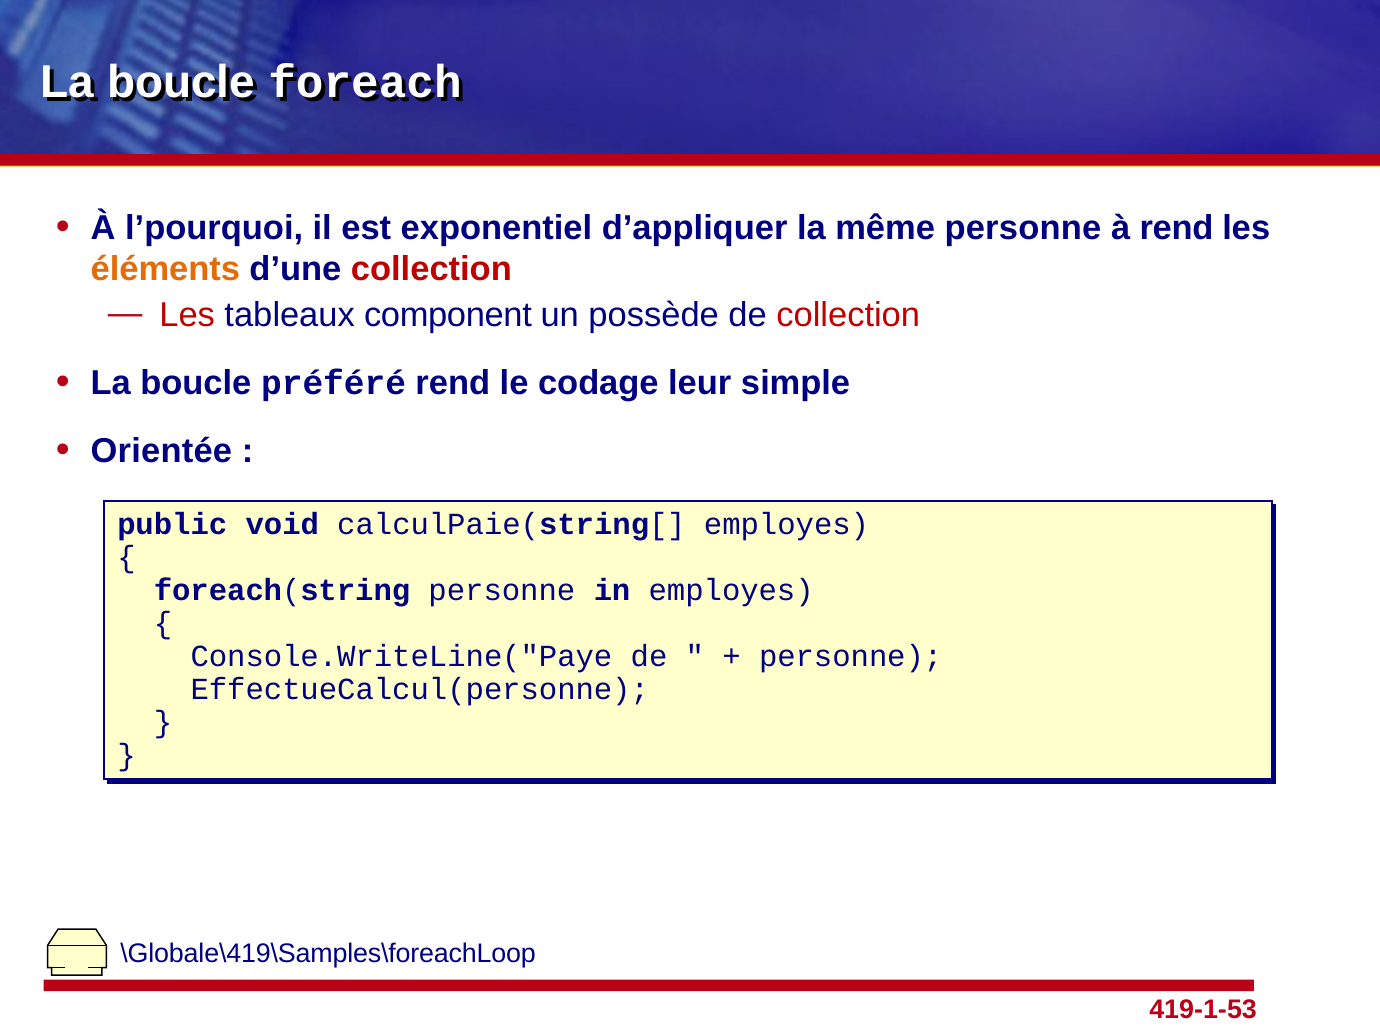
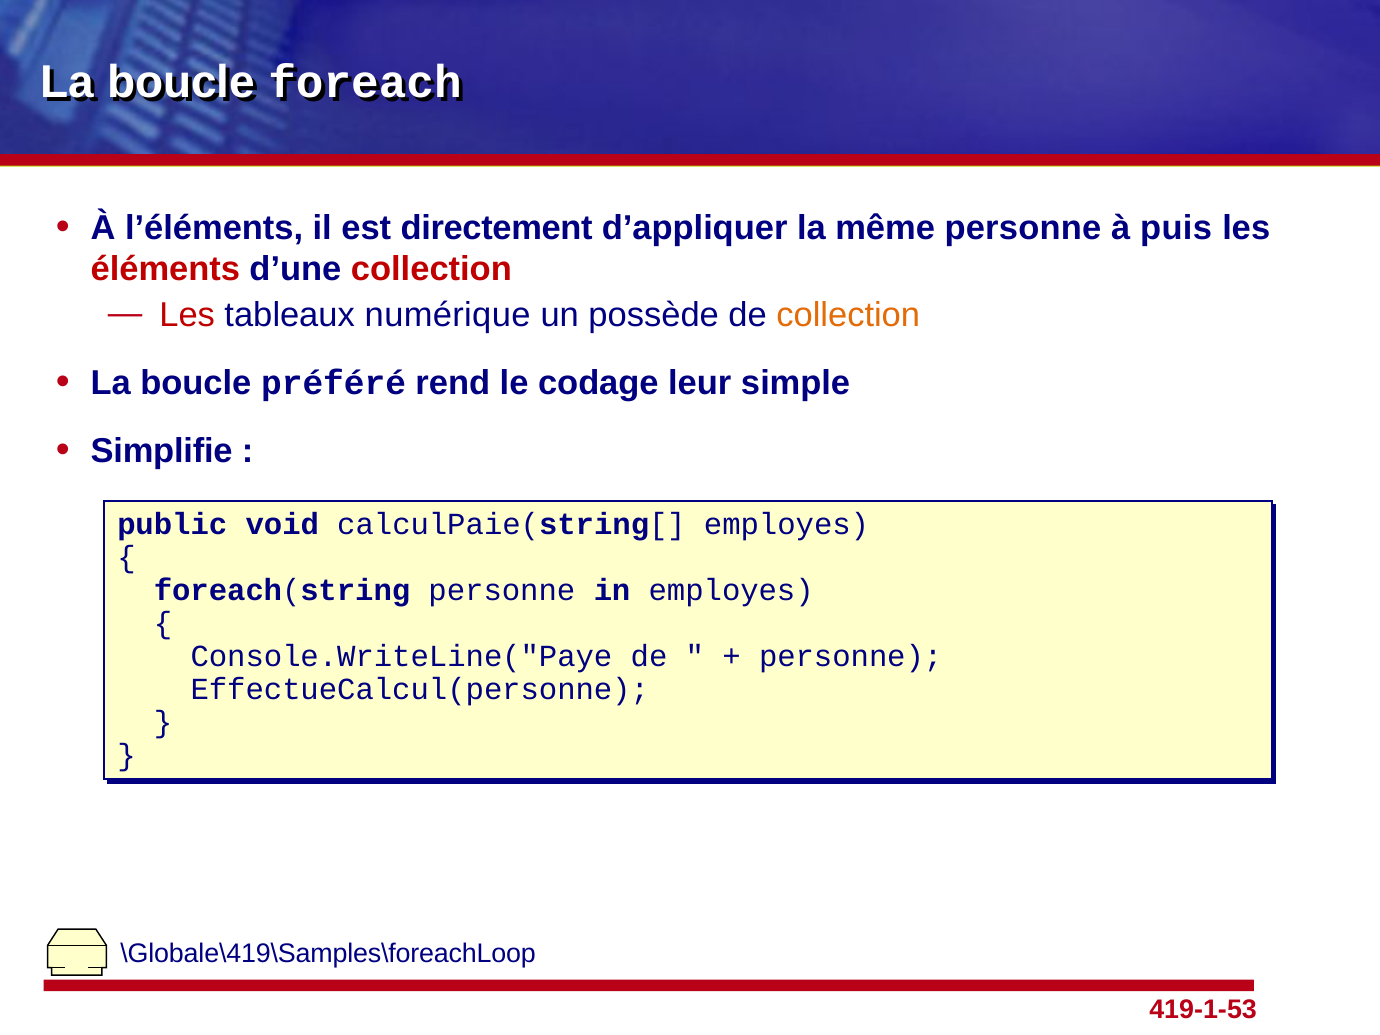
l’pourquoi: l’pourquoi -> l’éléments
exponentiel: exponentiel -> directement
à rend: rend -> puis
éléments colour: orange -> red
component: component -> numérique
collection at (848, 315) colour: red -> orange
Orientée: Orientée -> Simplifie
